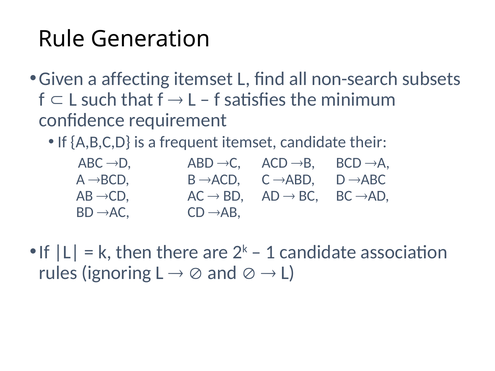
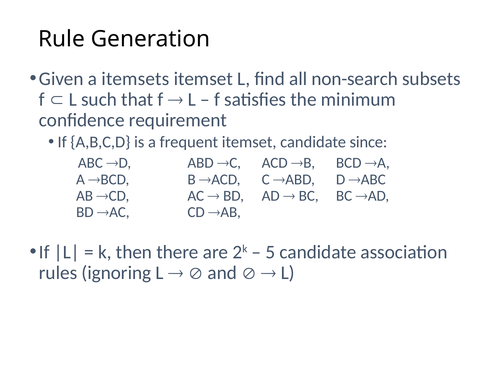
affecting: affecting -> itemsets
their: their -> since
1: 1 -> 5
